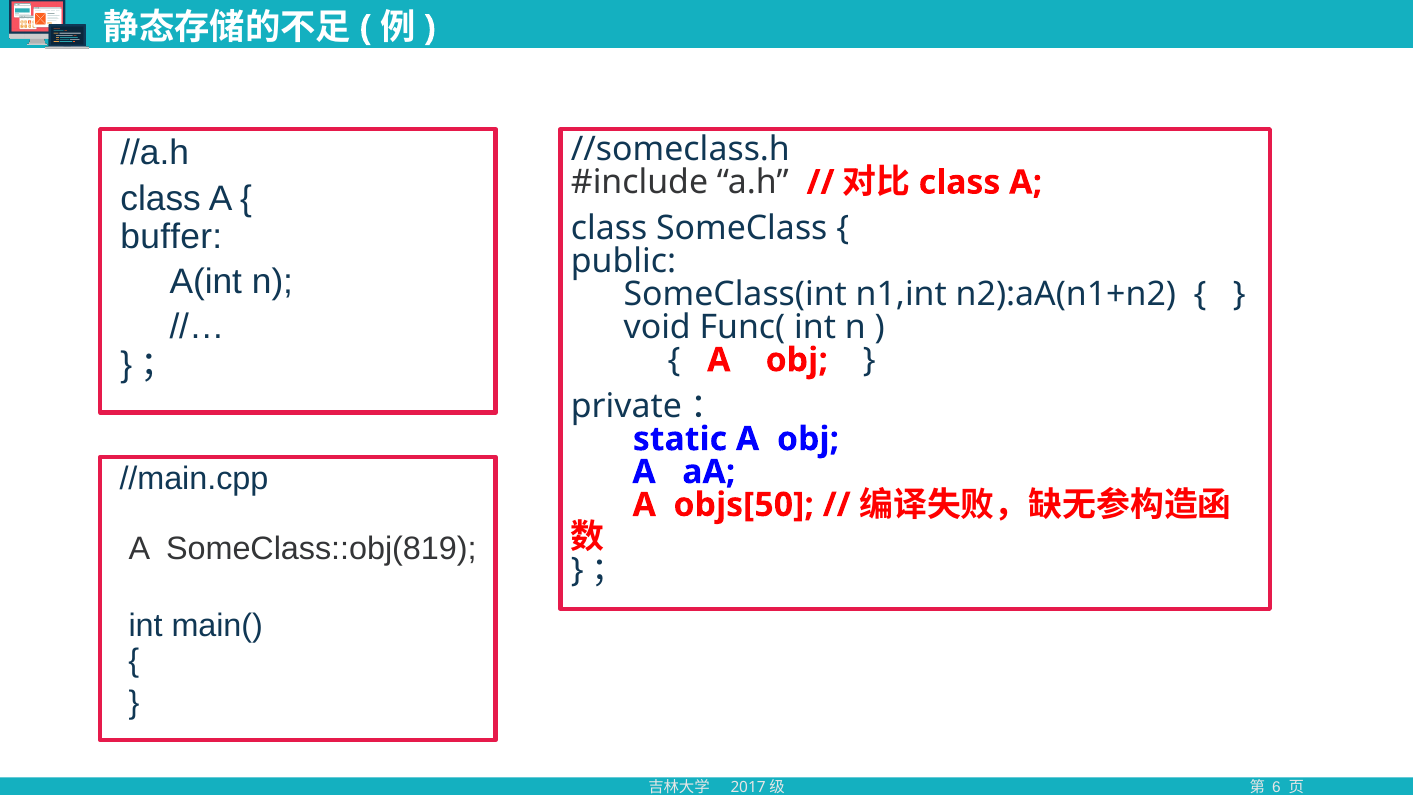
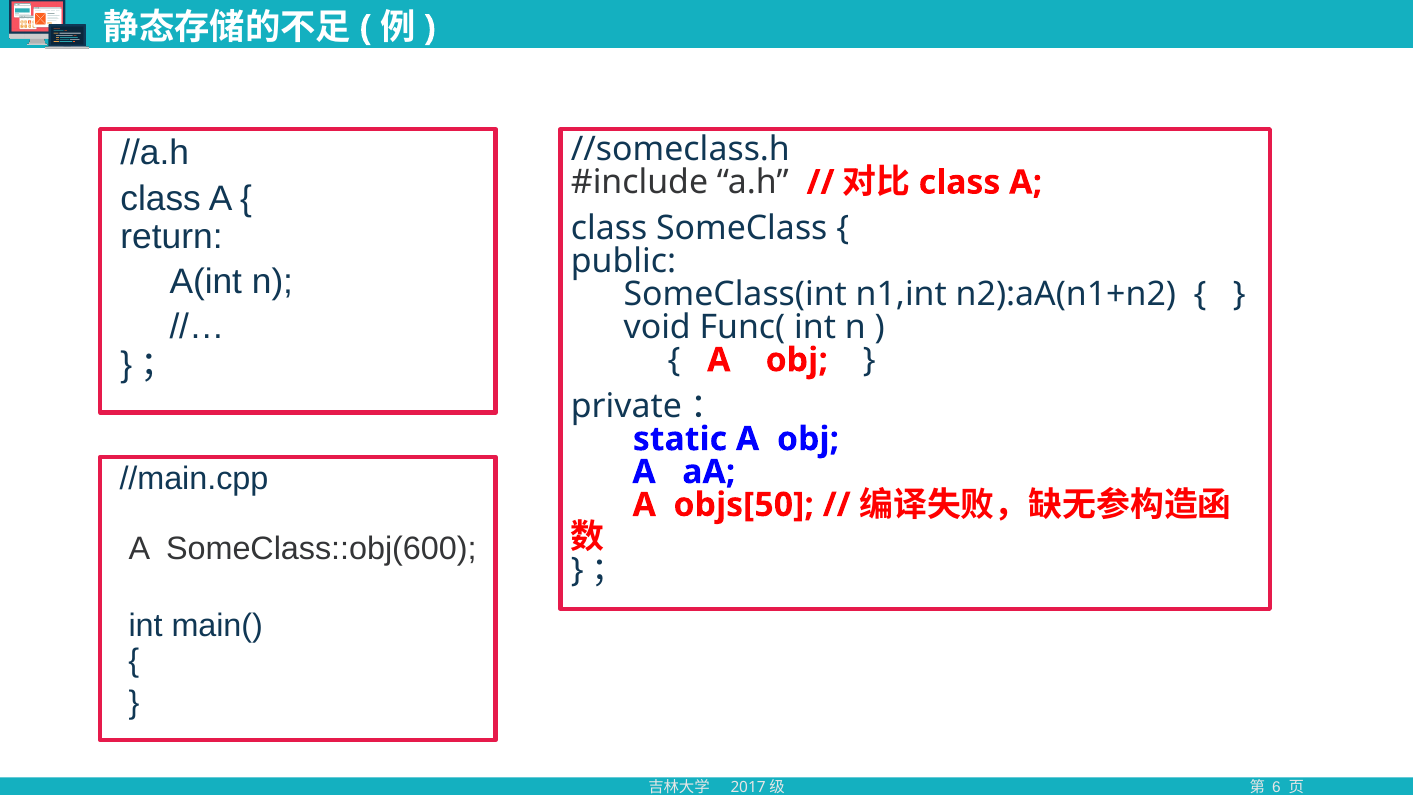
buffer: buffer -> return
SomeClass::obj(819: SomeClass::obj(819 -> SomeClass::obj(600
